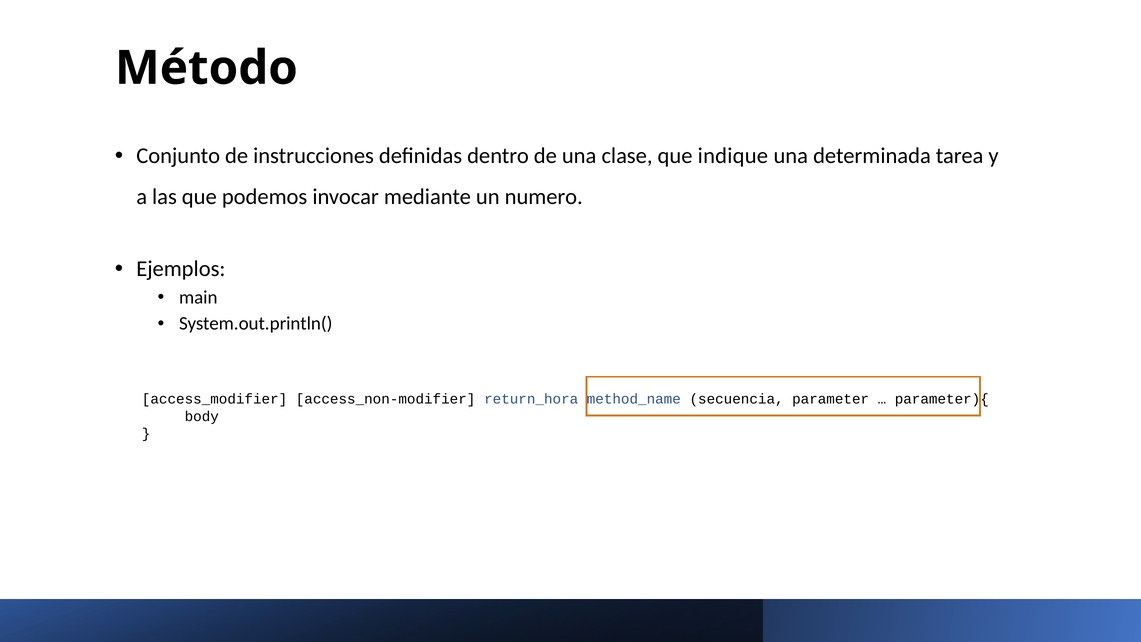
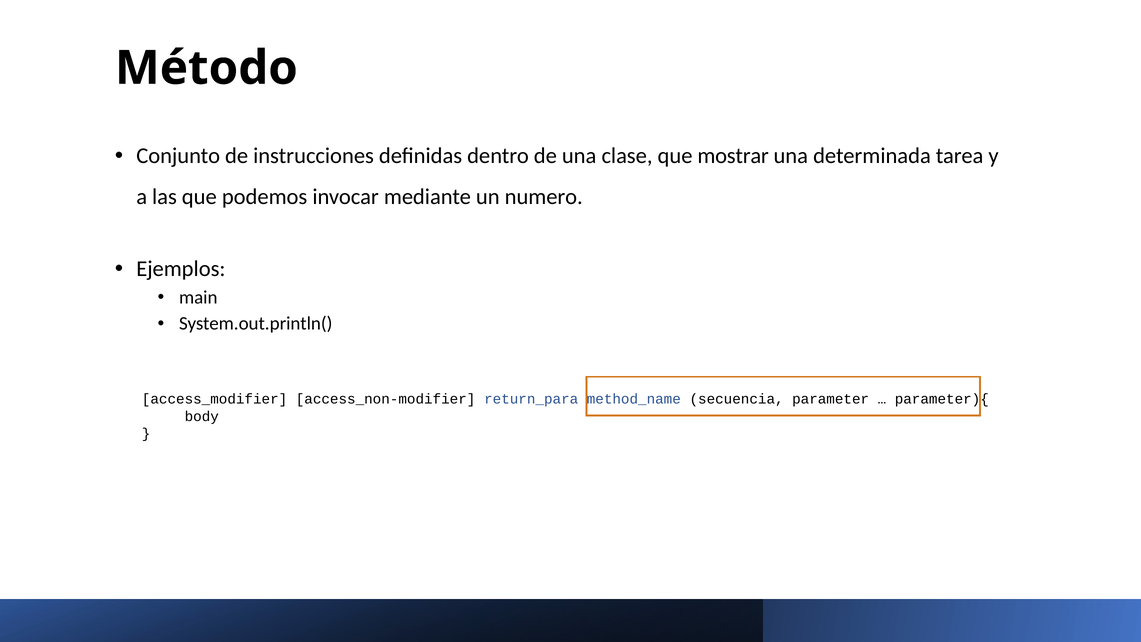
indique: indique -> mostrar
return_hora: return_hora -> return_para
